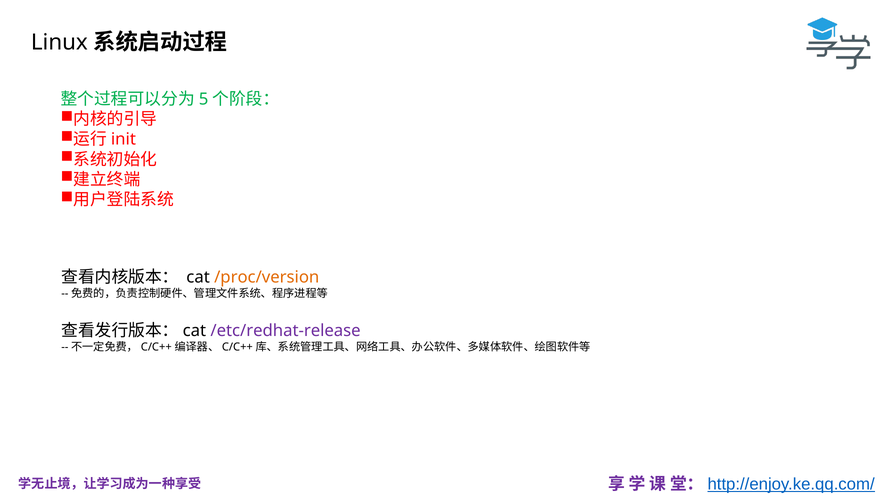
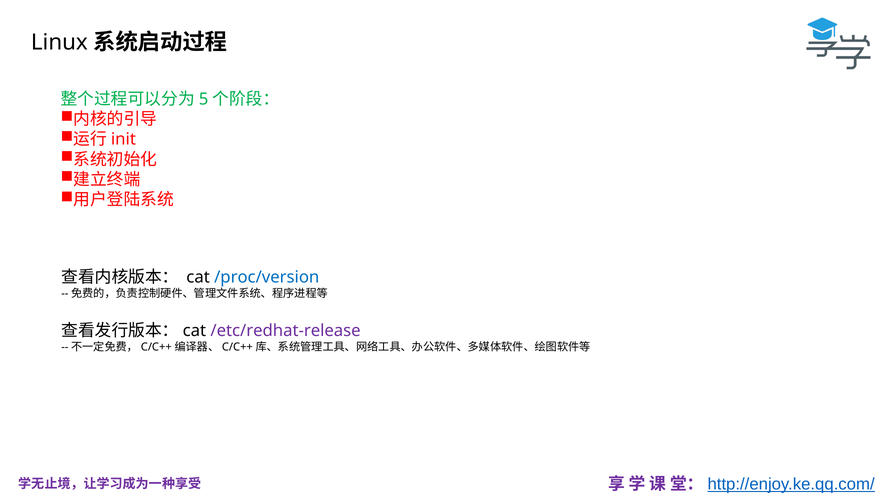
/proc/version colour: orange -> blue
